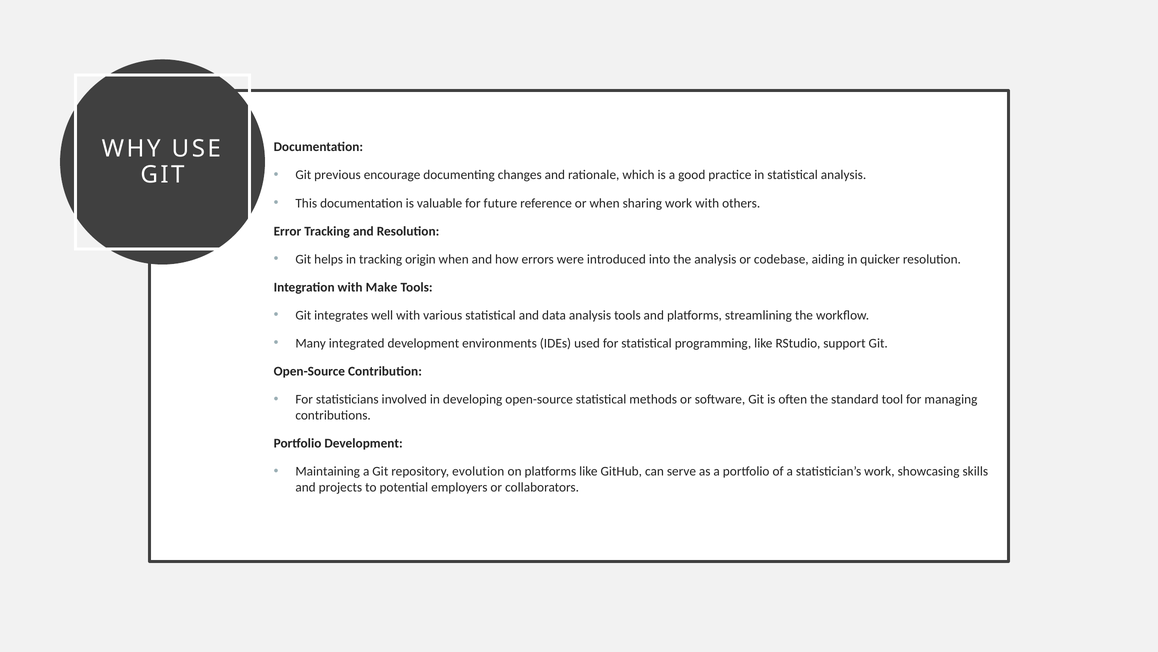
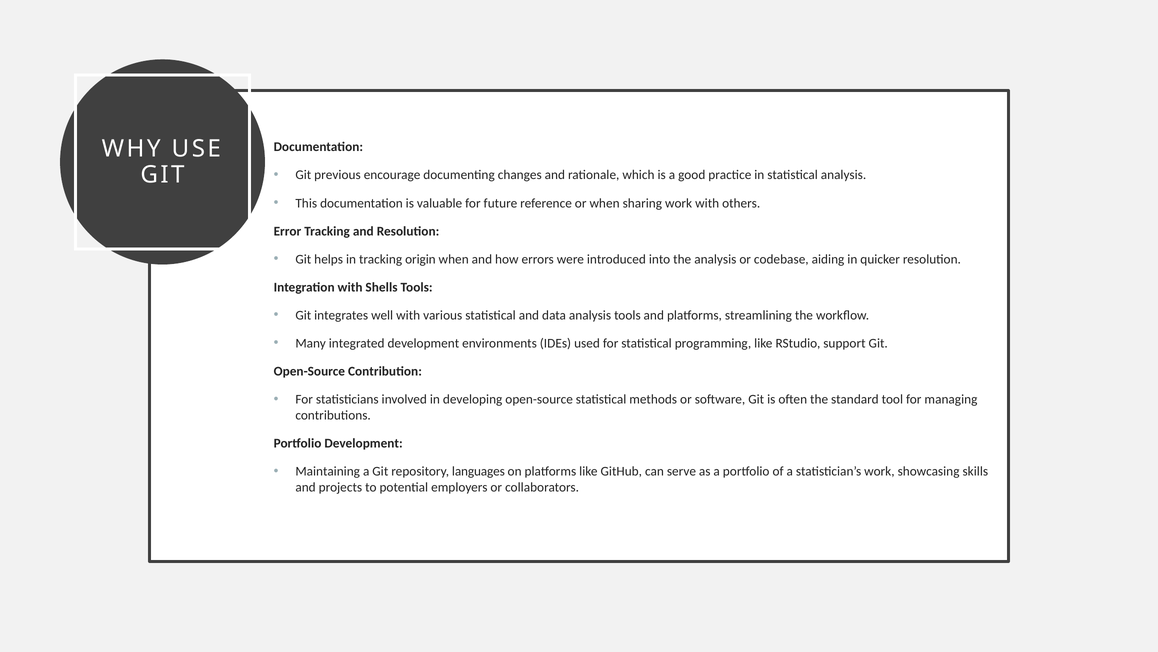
Make: Make -> Shells
evolution: evolution -> languages
